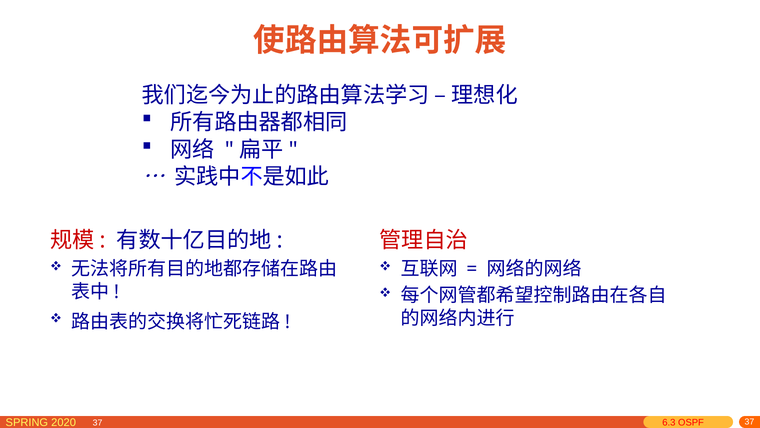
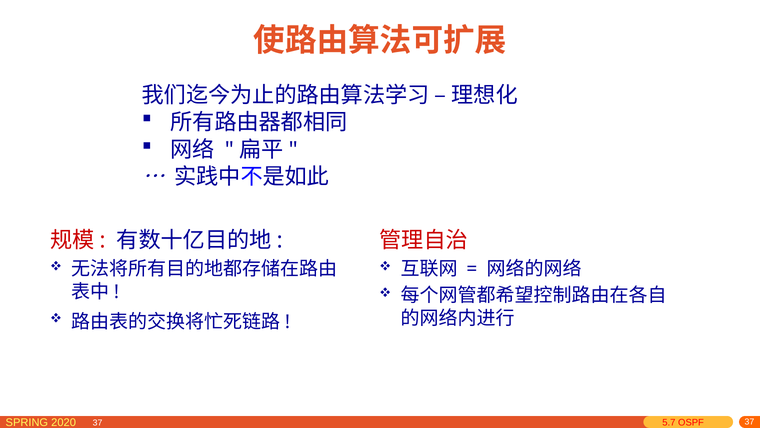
6.3: 6.3 -> 5.7
